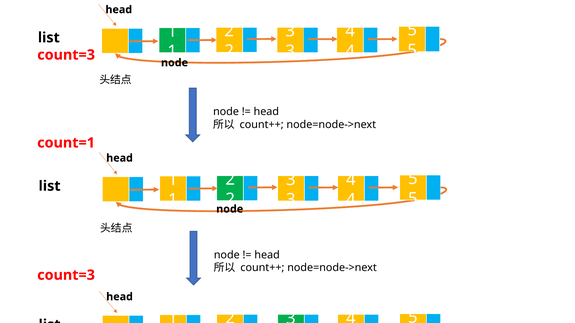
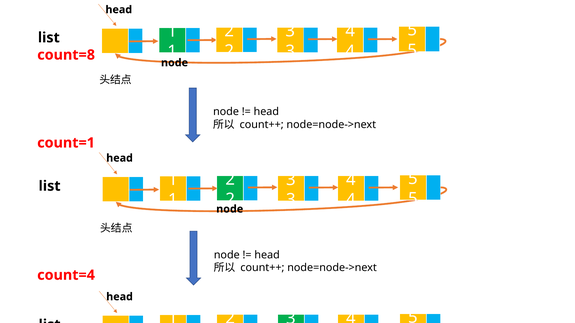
count=3 at (66, 55): count=3 -> count=8
count=3 at (66, 275): count=3 -> count=4
